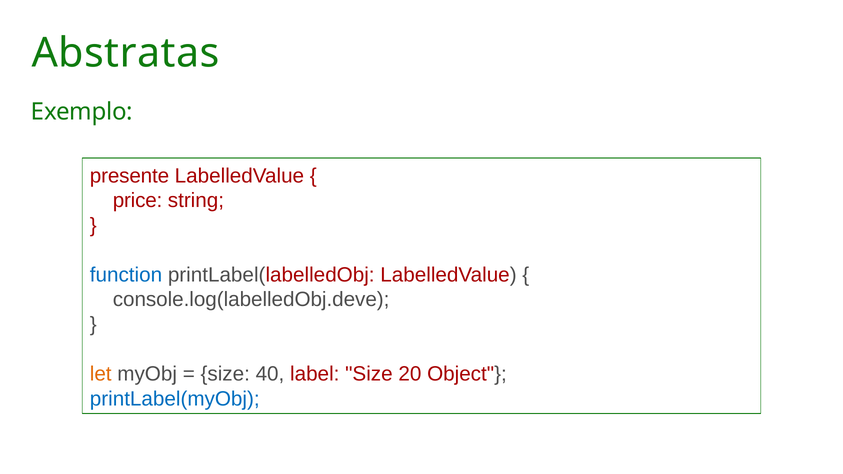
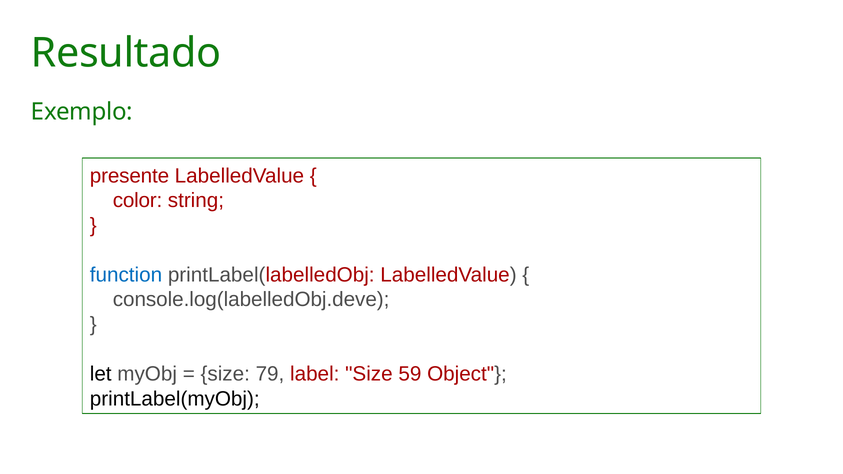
Abstratas: Abstratas -> Resultado
price: price -> color
let colour: orange -> black
40: 40 -> 79
20: 20 -> 59
printLabel(myObj colour: blue -> black
